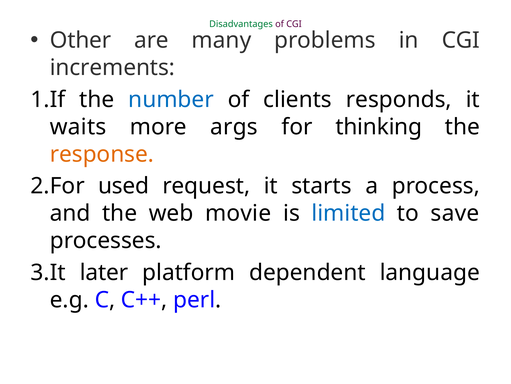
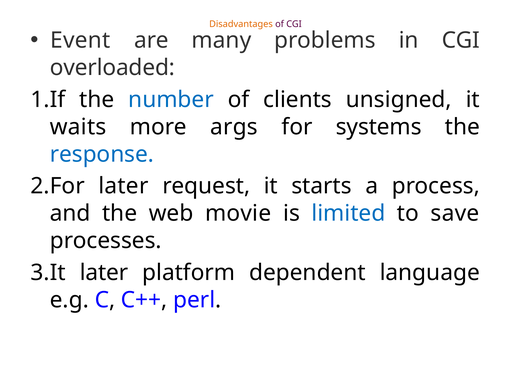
Disadvantages colour: green -> orange
Other: Other -> Event
increments: increments -> overloaded
responds: responds -> unsigned
thinking: thinking -> systems
response colour: orange -> blue
used at (124, 186): used -> later
